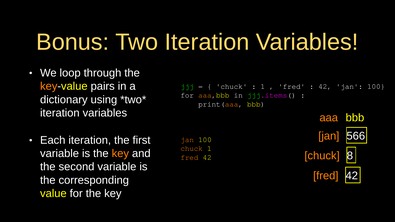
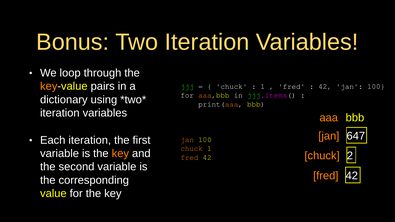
566: 566 -> 647
8: 8 -> 2
